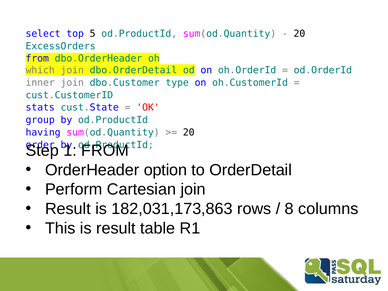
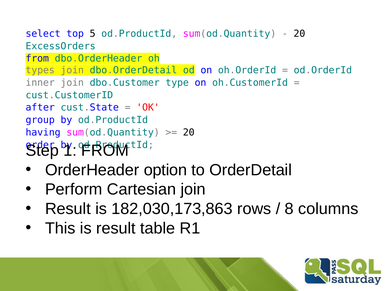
which: which -> types
stats: stats -> after
182,031,173,863: 182,031,173,863 -> 182,030,173,863
